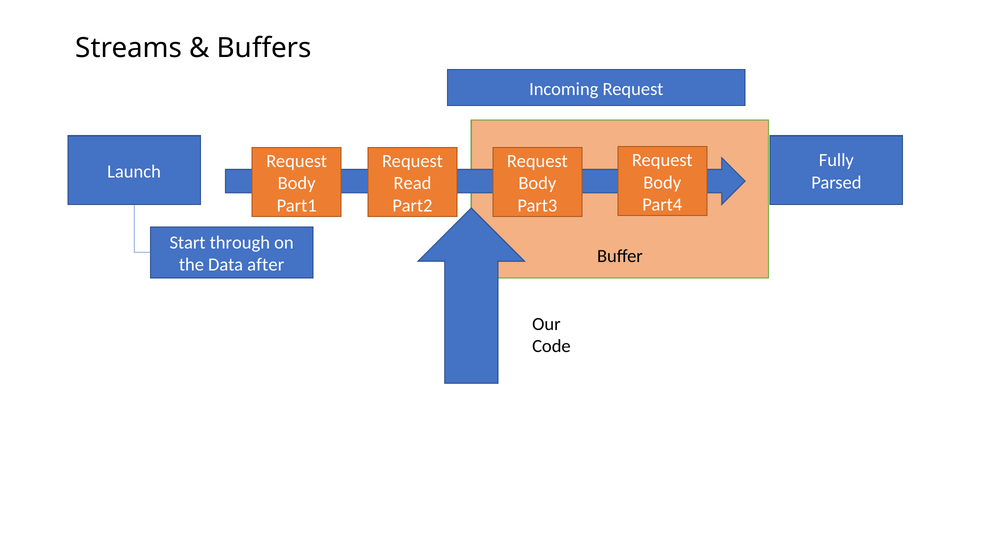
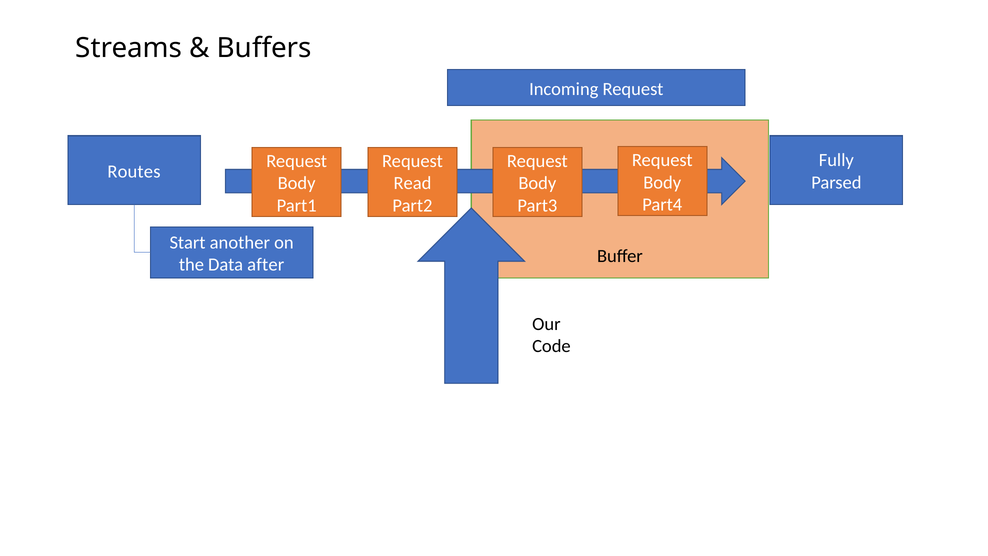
Launch: Launch -> Routes
through: through -> another
